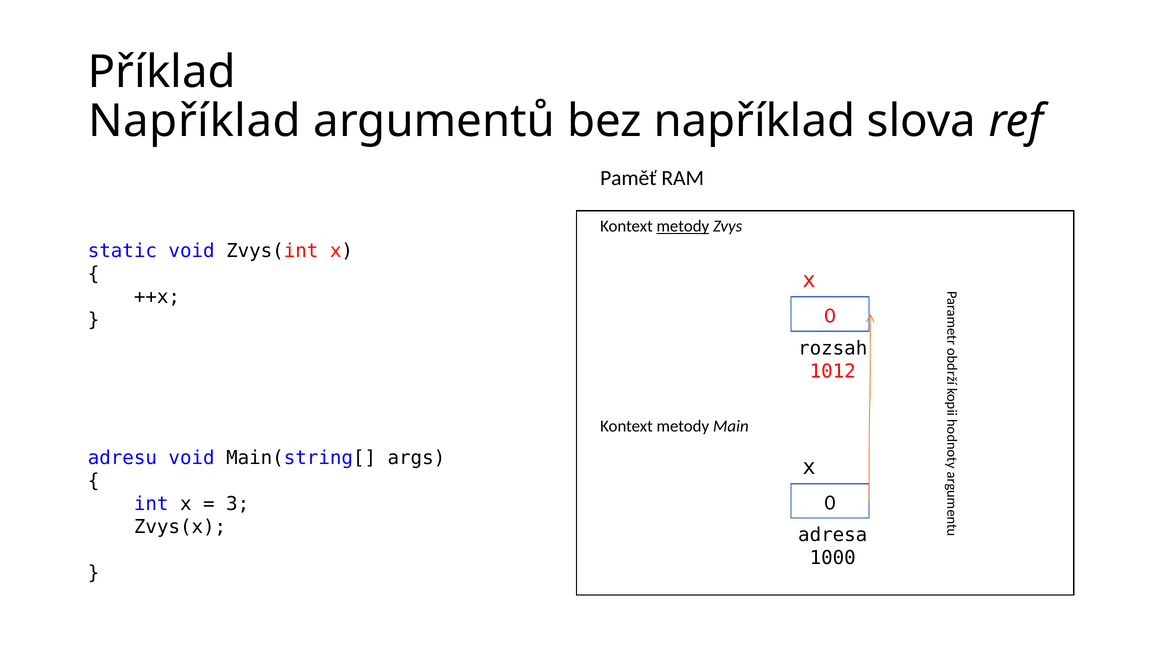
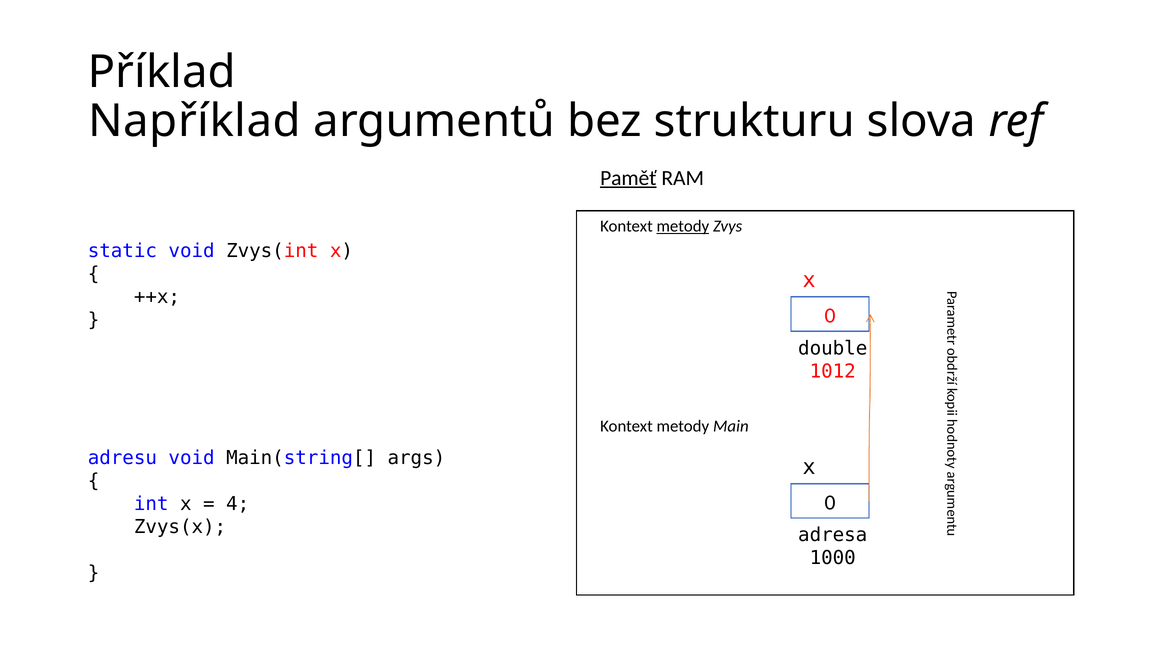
bez například: například -> strukturu
Paměť underline: none -> present
rozsah: rozsah -> double
3: 3 -> 4
